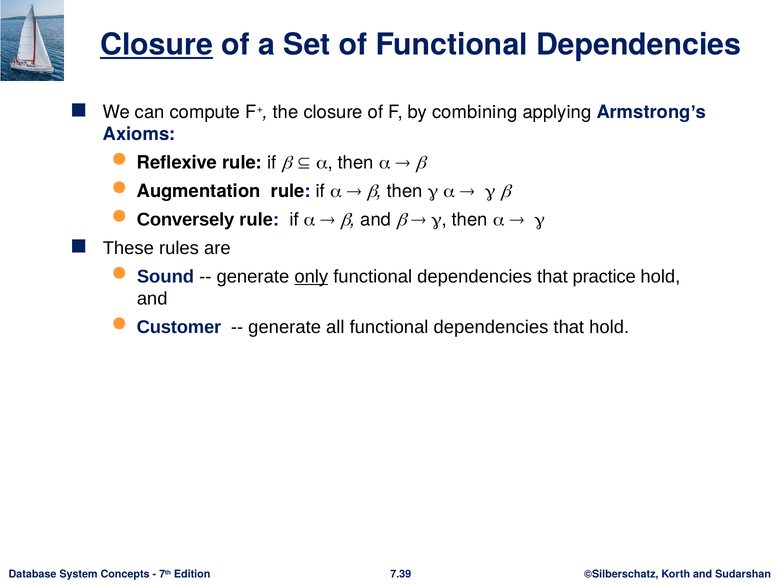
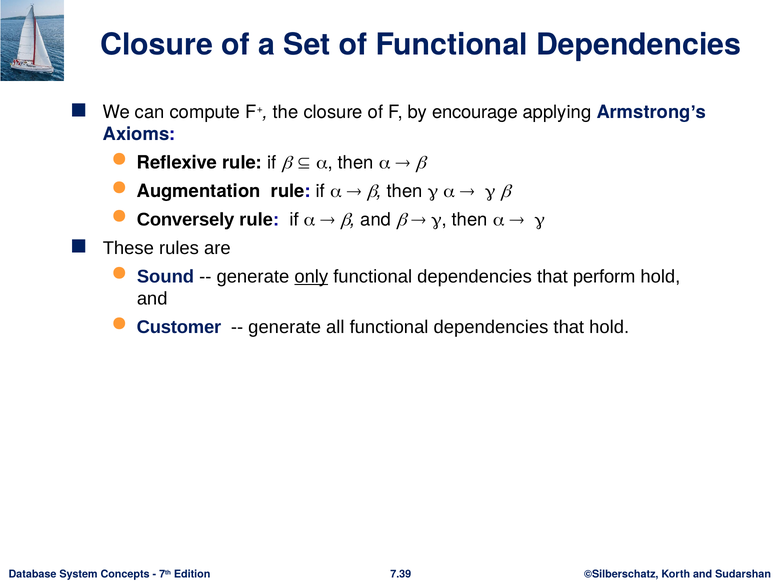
Closure at (157, 45) underline: present -> none
combining: combining -> encourage
practice: practice -> perform
